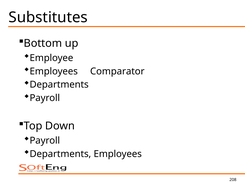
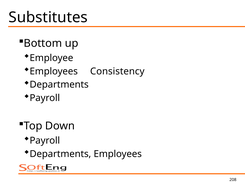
Comparator: Comparator -> Consistency
